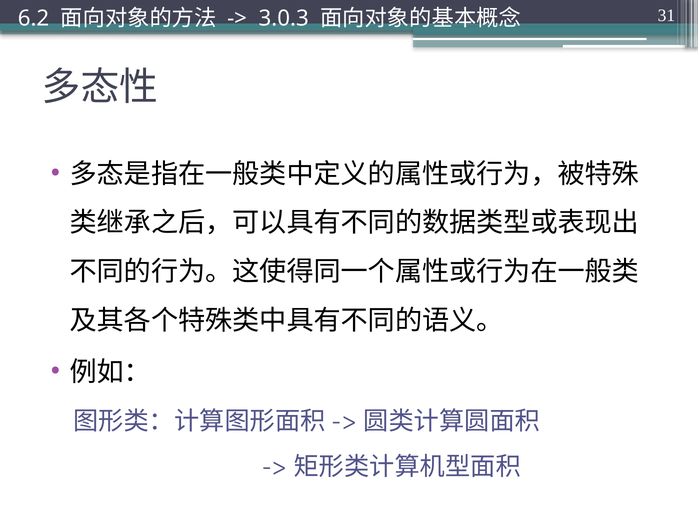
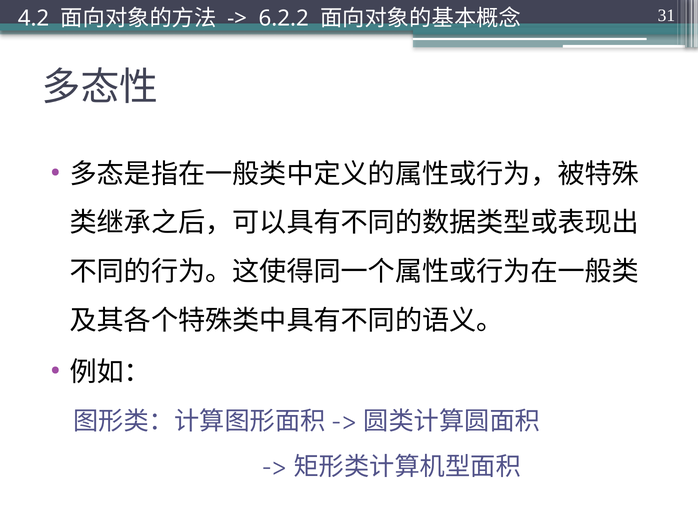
6.2: 6.2 -> 4.2
3.0.3: 3.0.3 -> 6.2.2
